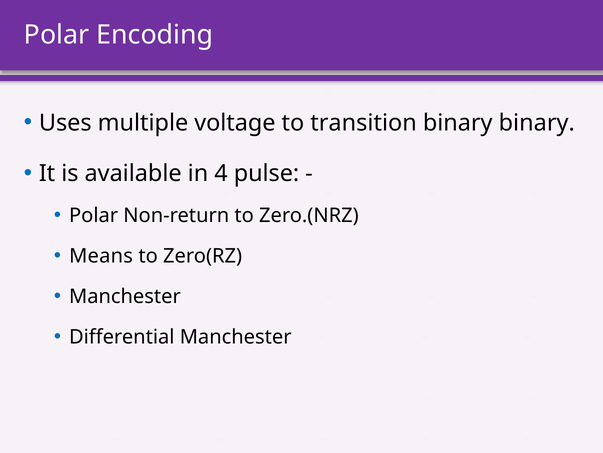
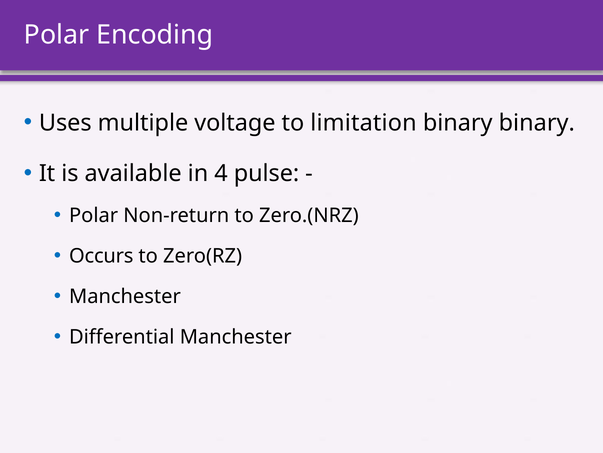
transition: transition -> limitation
Means: Means -> Occurs
